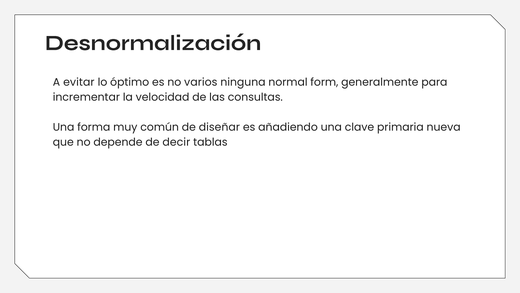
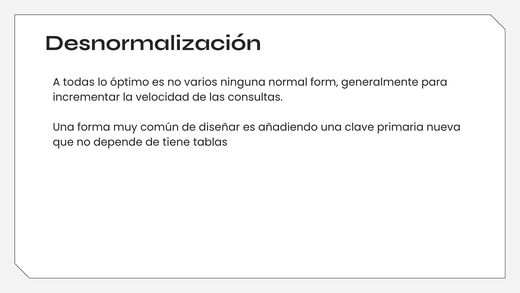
evitar: evitar -> todas
decir: decir -> tiene
